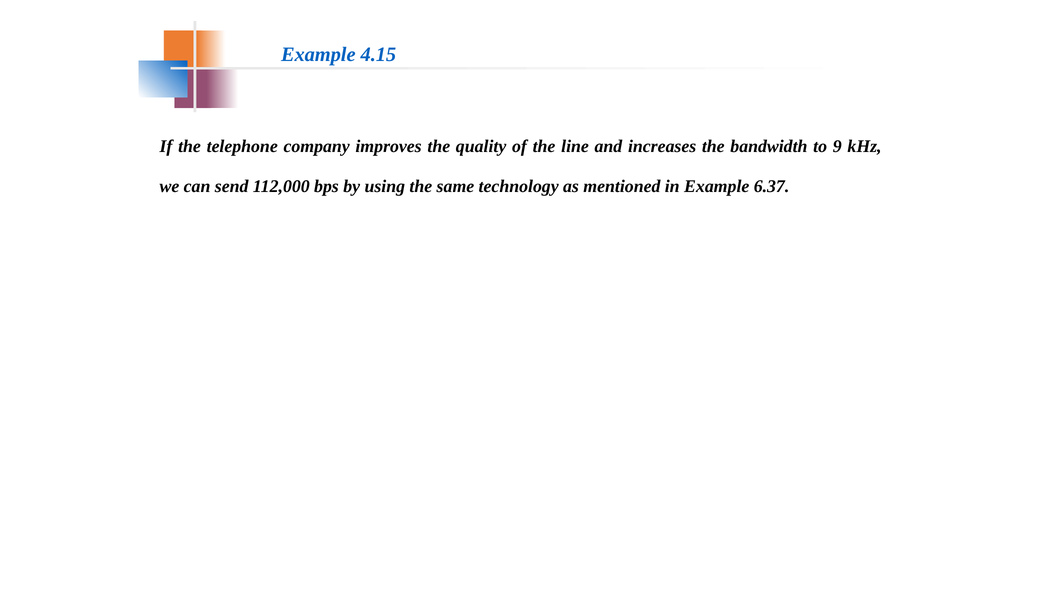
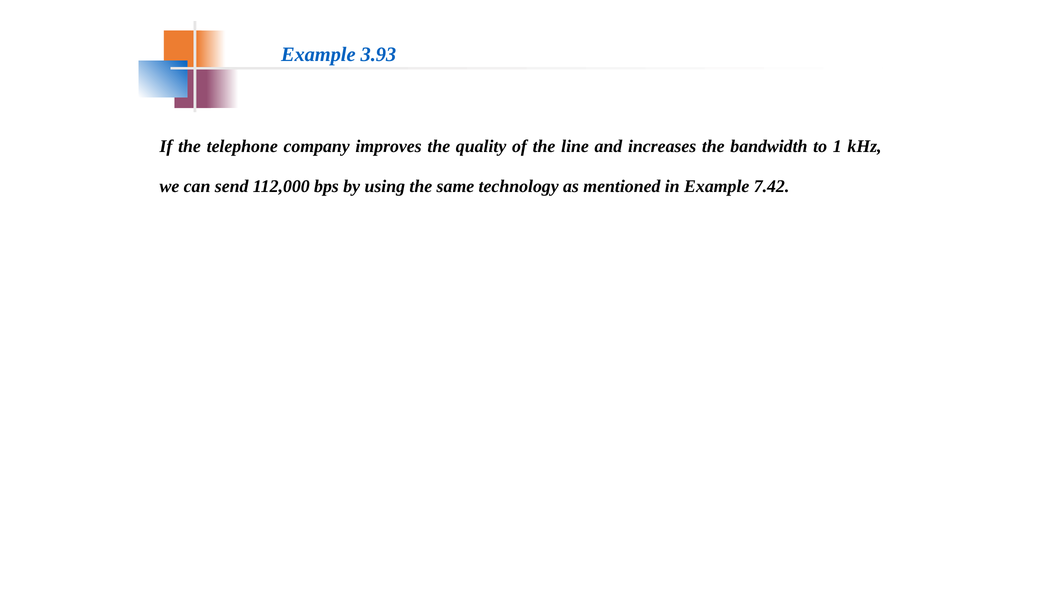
4.15: 4.15 -> 3.93
9: 9 -> 1
6.37: 6.37 -> 7.42
